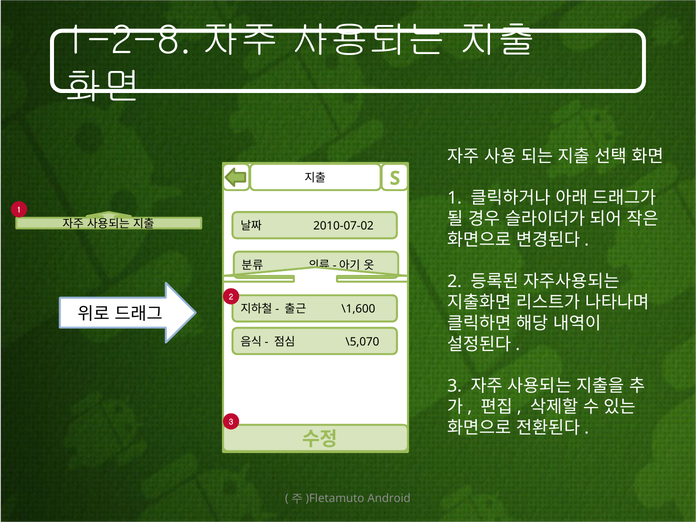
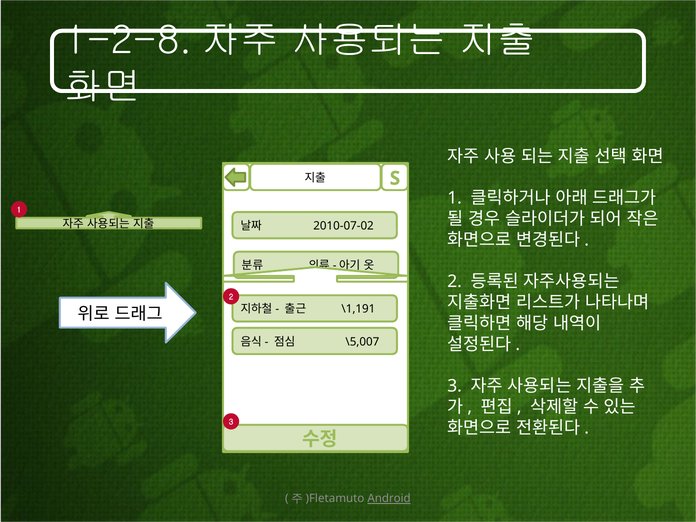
\1,600: \1,600 -> \1,191
\5,070: \5,070 -> \5,007
Android underline: none -> present
